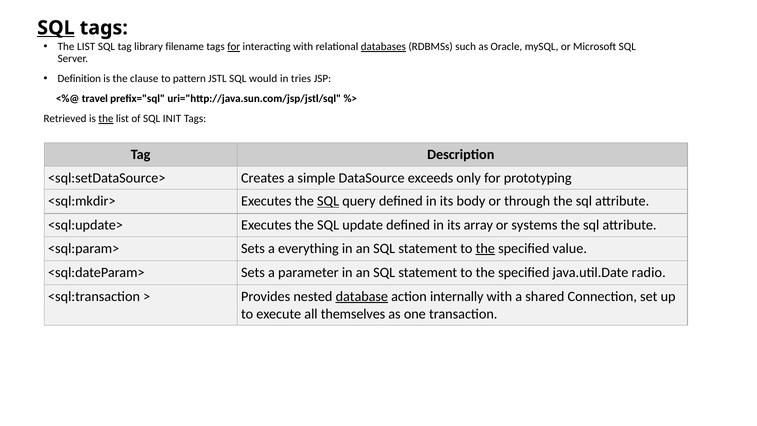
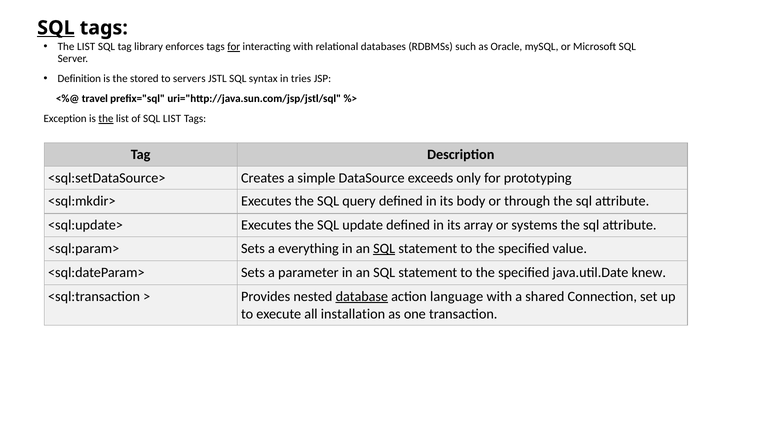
filename: filename -> enforces
databases underline: present -> none
clause: clause -> stored
pattern: pattern -> servers
would: would -> syntax
Retrieved: Retrieved -> Exception
SQL INIT: INIT -> LIST
SQL at (328, 201) underline: present -> none
SQL at (384, 248) underline: none -> present
the at (485, 248) underline: present -> none
radio: radio -> knew
internally: internally -> language
themselves: themselves -> installation
